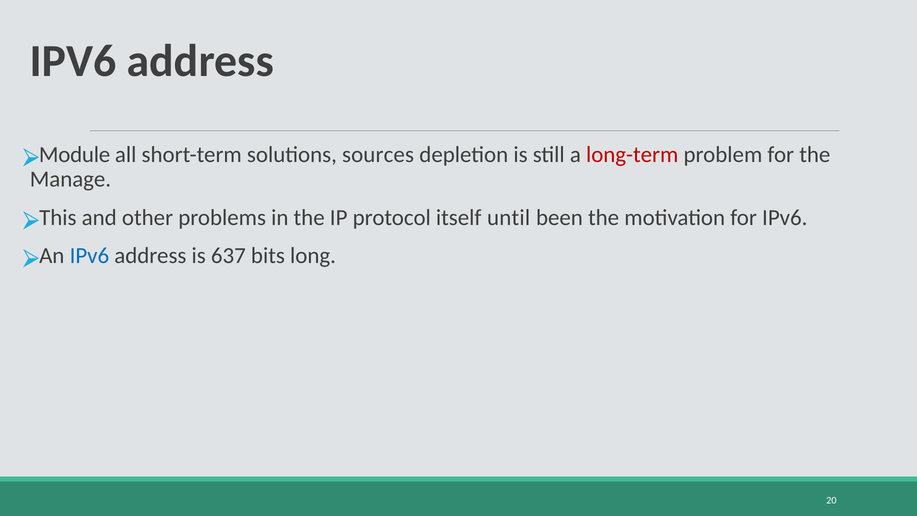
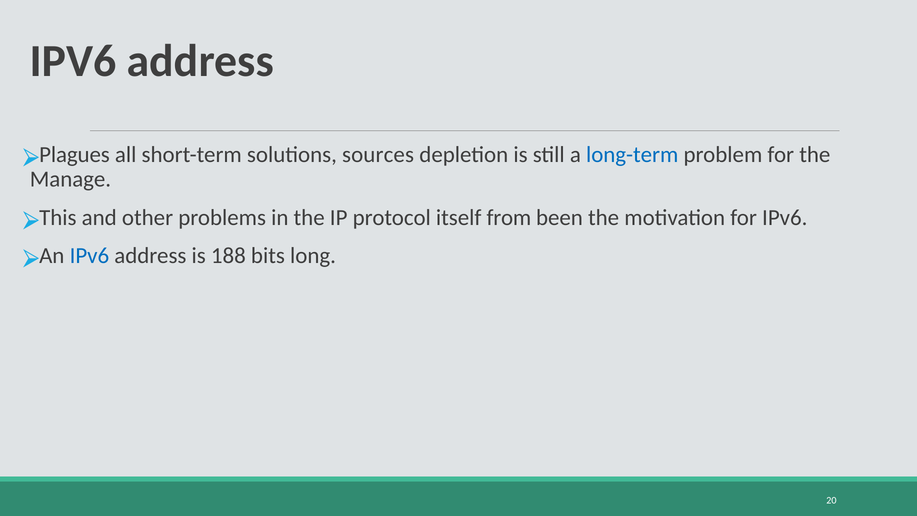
Module: Module -> Plagues
long-term colour: red -> blue
until: until -> from
637: 637 -> 188
